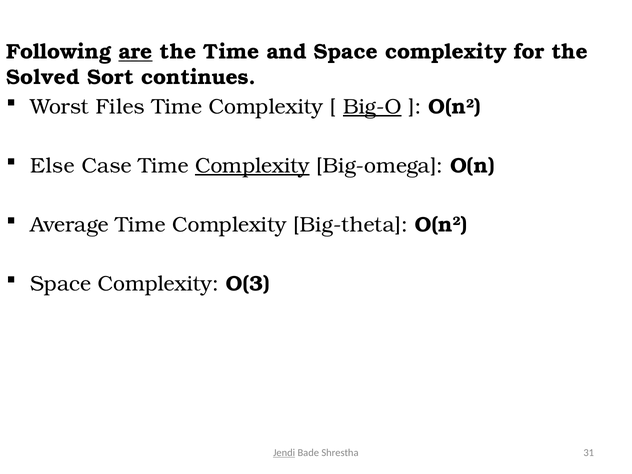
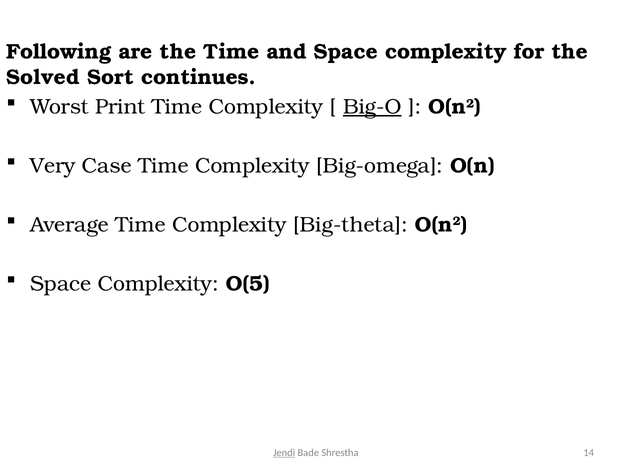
are underline: present -> none
Files: Files -> Print
Else: Else -> Very
Complexity at (252, 166) underline: present -> none
O(3: O(3 -> O(5
31: 31 -> 14
